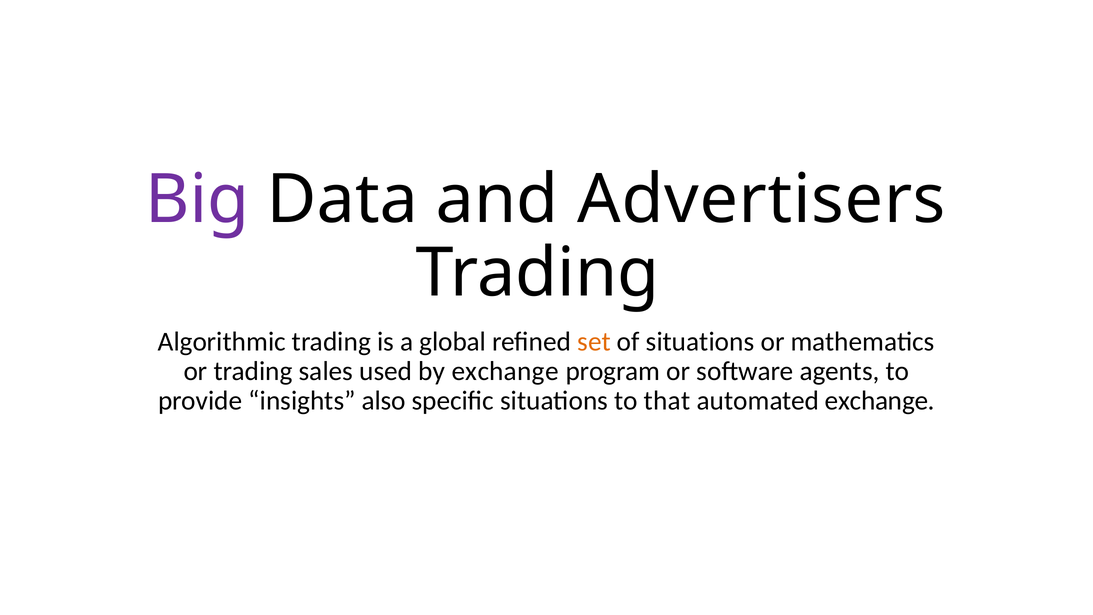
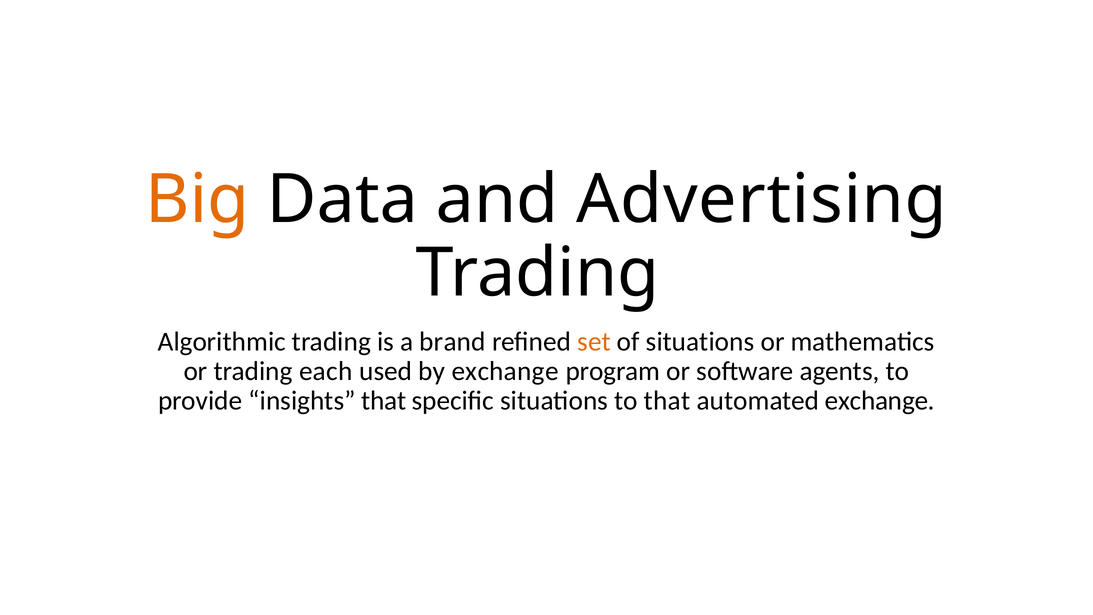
Big colour: purple -> orange
Advertisers: Advertisers -> Advertising
global: global -> brand
sales: sales -> each
insights also: also -> that
